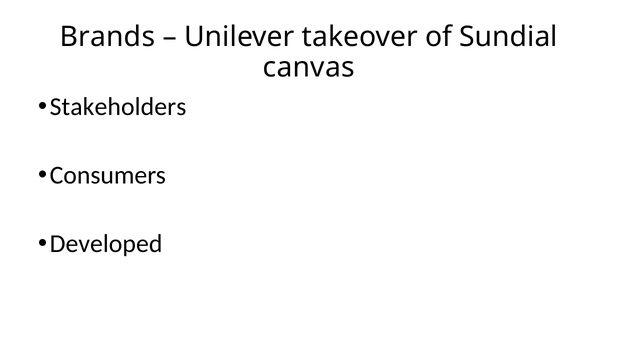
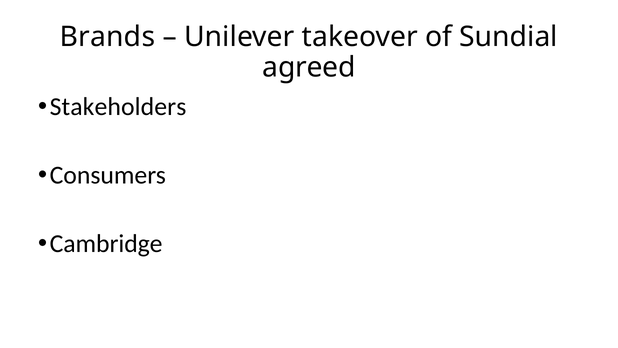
canvas: canvas -> agreed
Developed: Developed -> Cambridge
